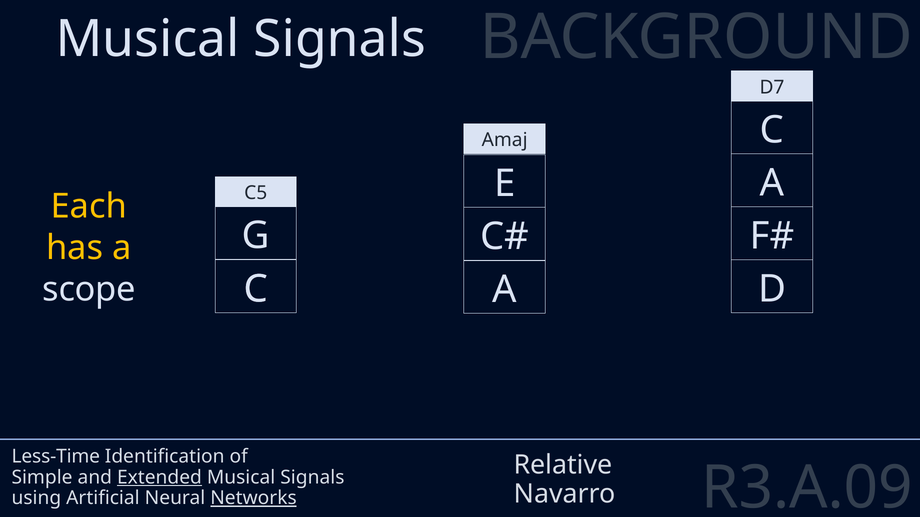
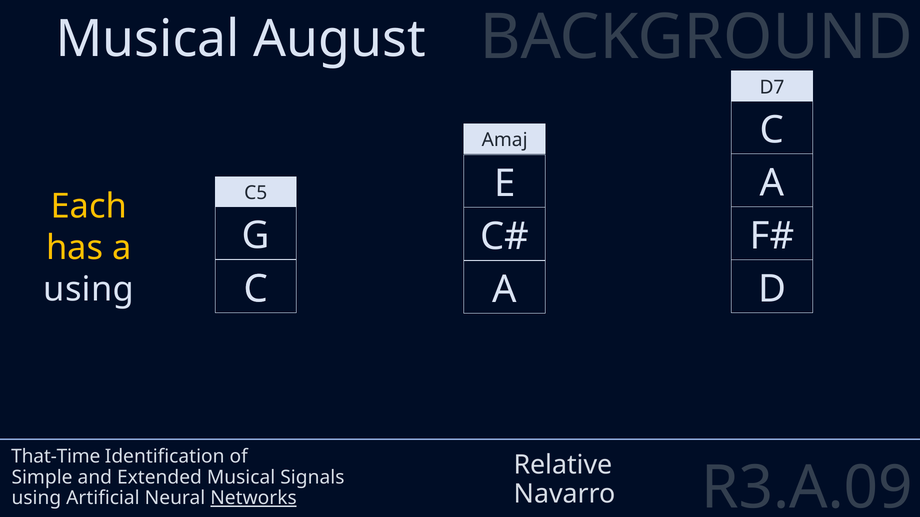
Signals at (340, 39): Signals -> August
scope at (89, 289): scope -> using
Less-Time: Less-Time -> That-Time
Extended underline: present -> none
